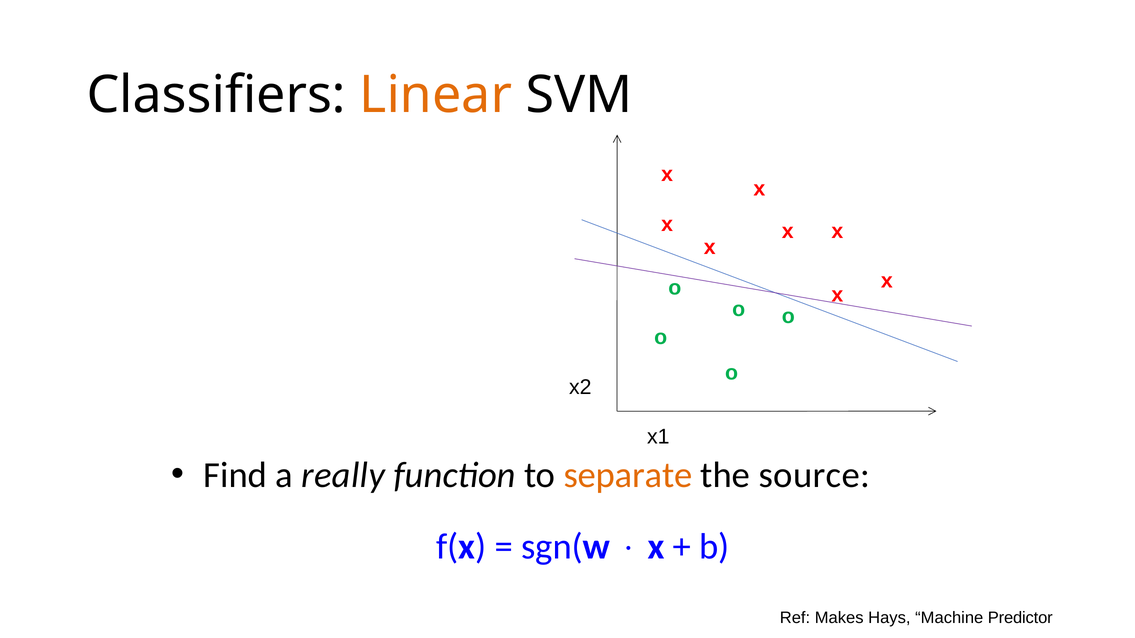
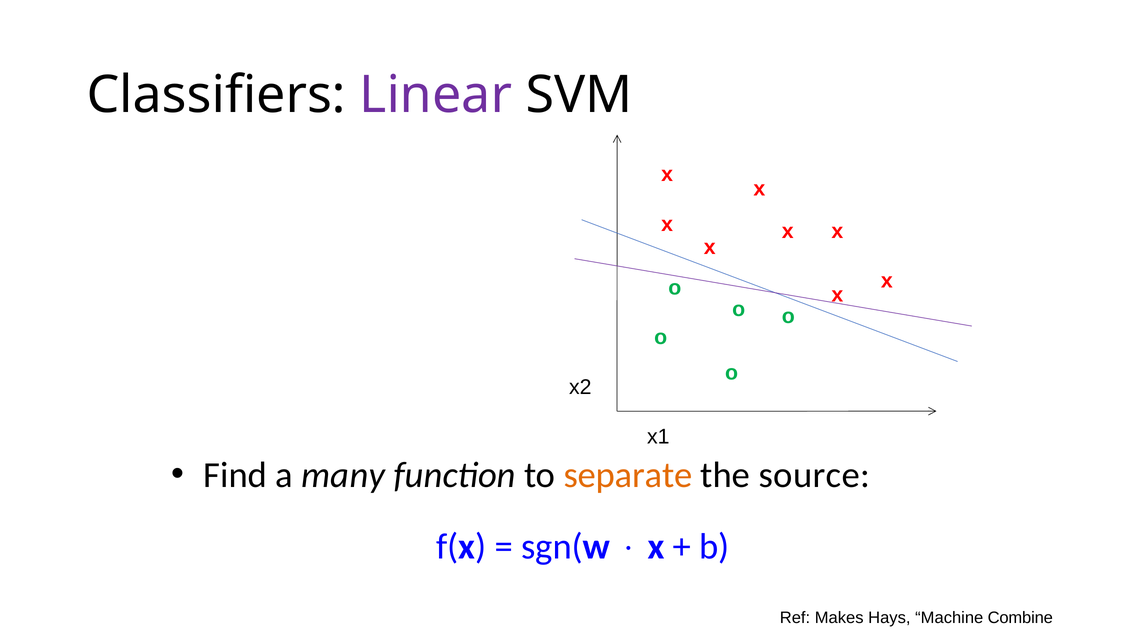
Linear colour: orange -> purple
really: really -> many
Predictor: Predictor -> Combine
